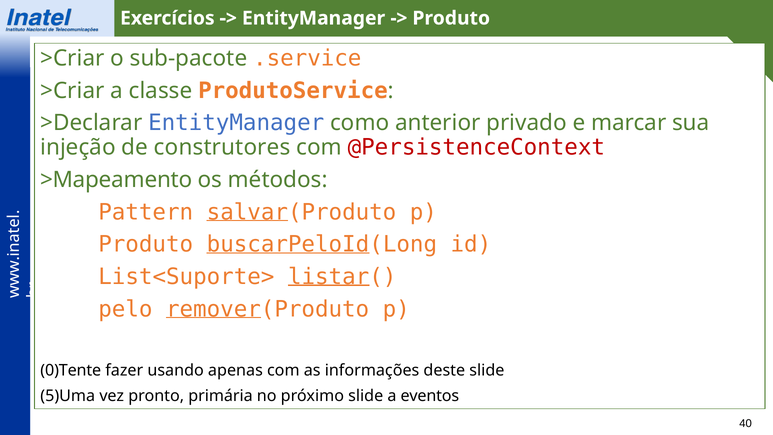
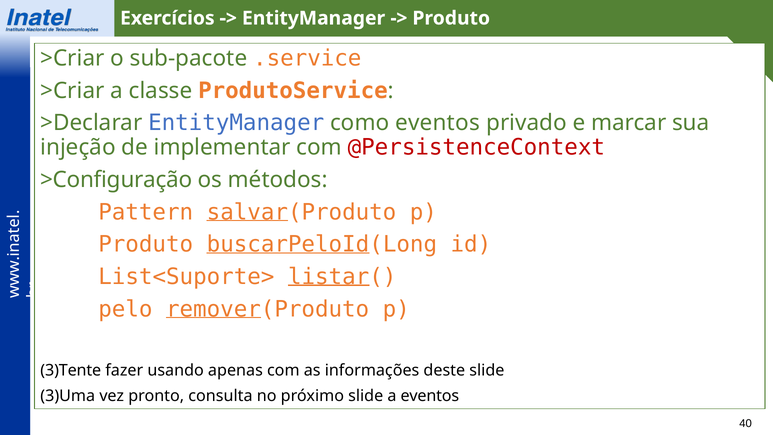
como anterior: anterior -> eventos
construtores: construtores -> implementar
>Mapeamento: >Mapeamento -> >Configuração
0)Tente: 0)Tente -> 3)Tente
5)Uma: 5)Uma -> 3)Uma
primária: primária -> consulta
